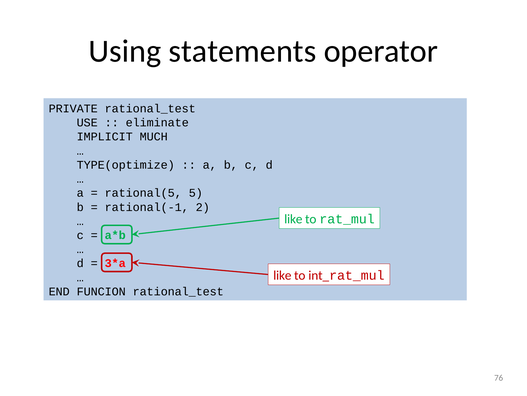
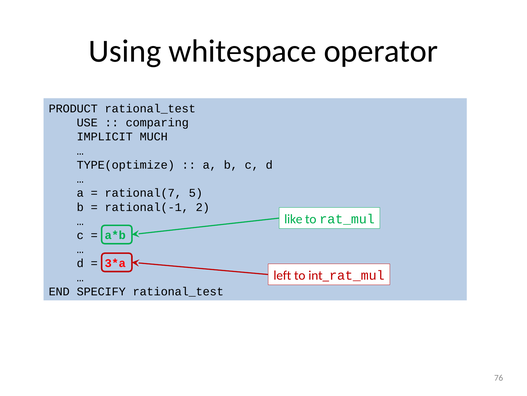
statements: statements -> whitespace
PRIVATE: PRIVATE -> PRODUCT
eliminate: eliminate -> comparing
rational(5: rational(5 -> rational(7
like at (282, 275): like -> left
FUNCION: FUNCION -> SPECIFY
